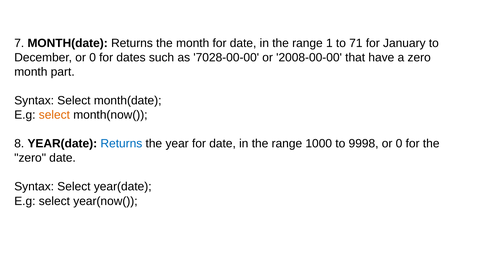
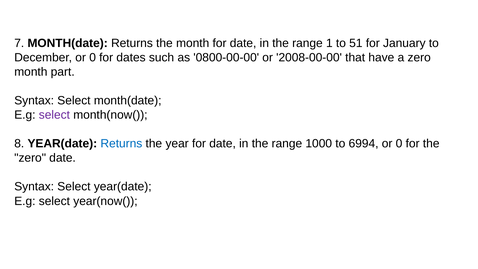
71: 71 -> 51
7028-00-00: 7028-00-00 -> 0800-00-00
select at (54, 115) colour: orange -> purple
9998: 9998 -> 6994
